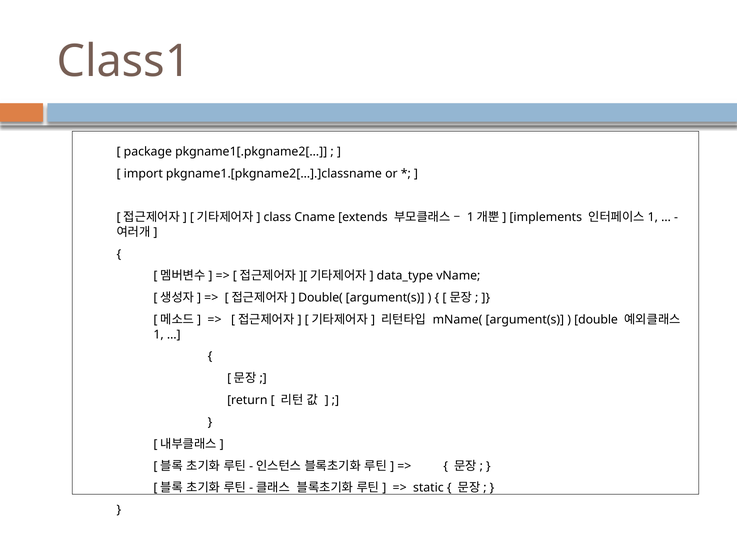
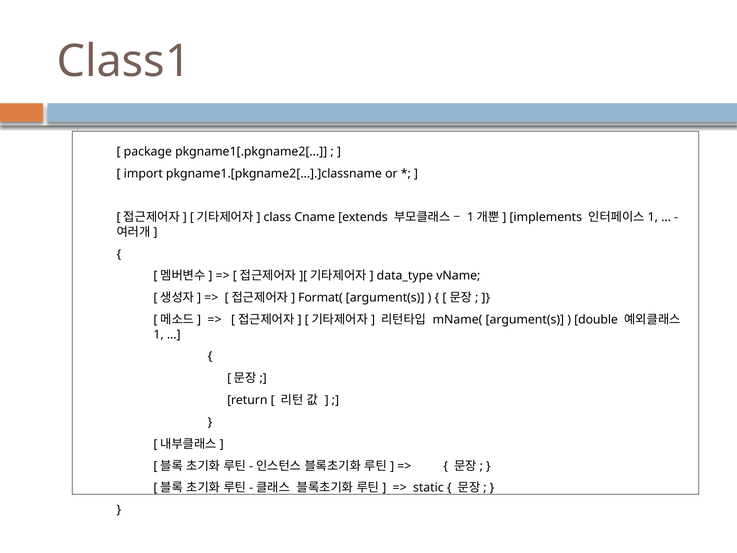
Double(: Double( -> Format(
